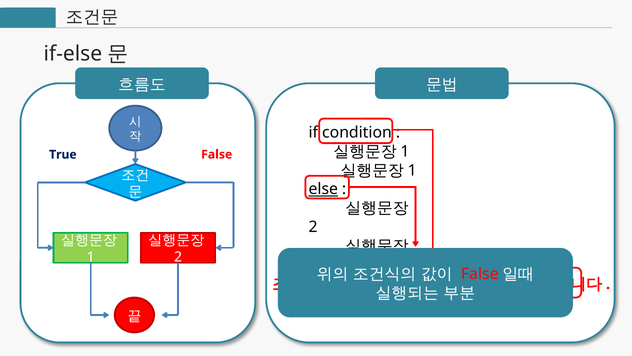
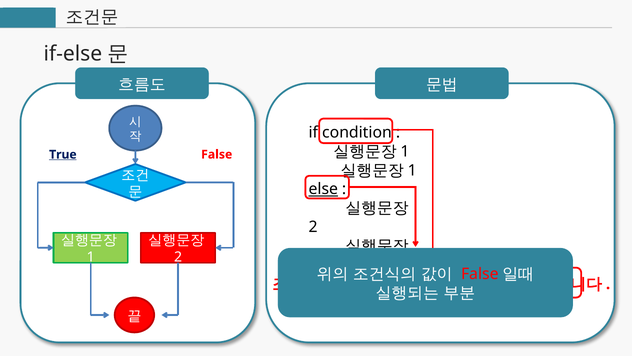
True at (63, 154) underline: none -> present
